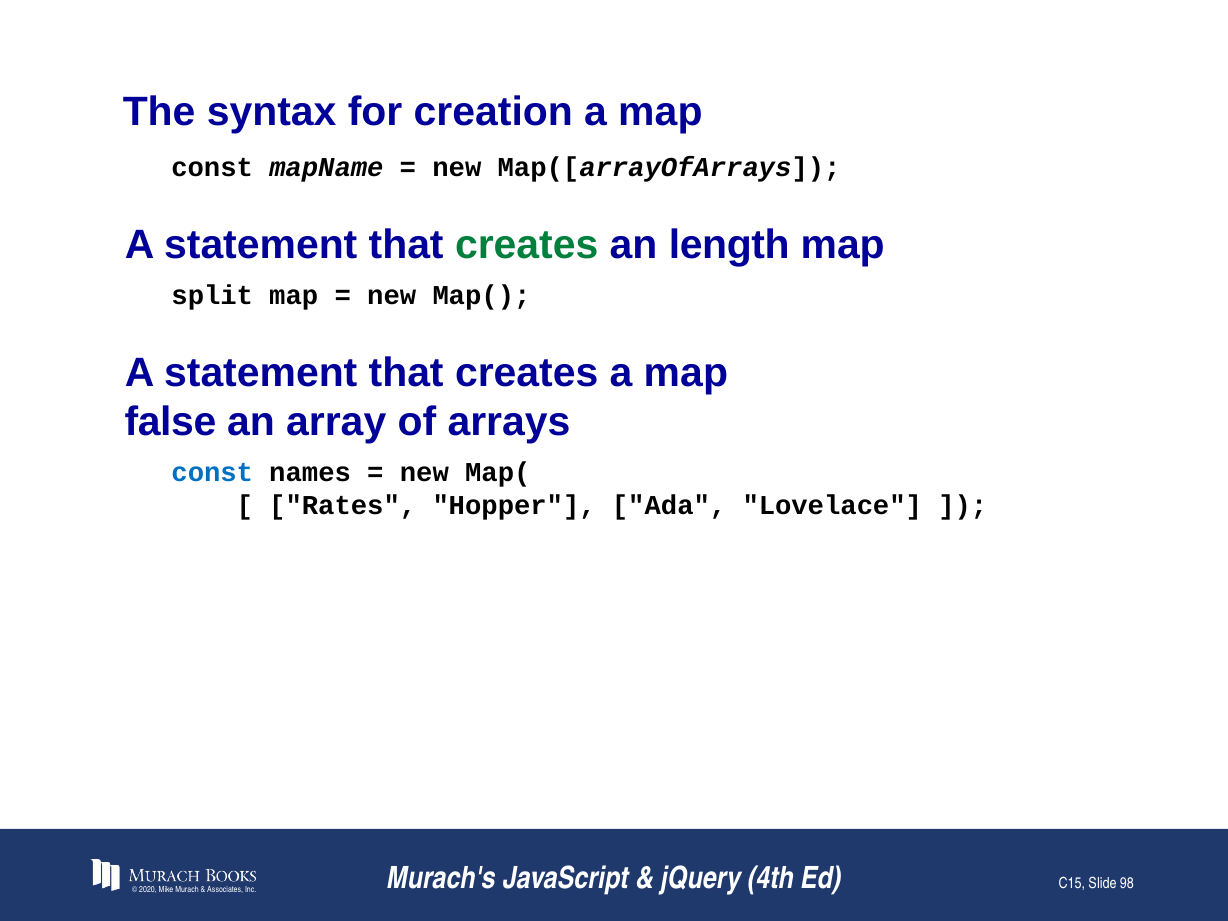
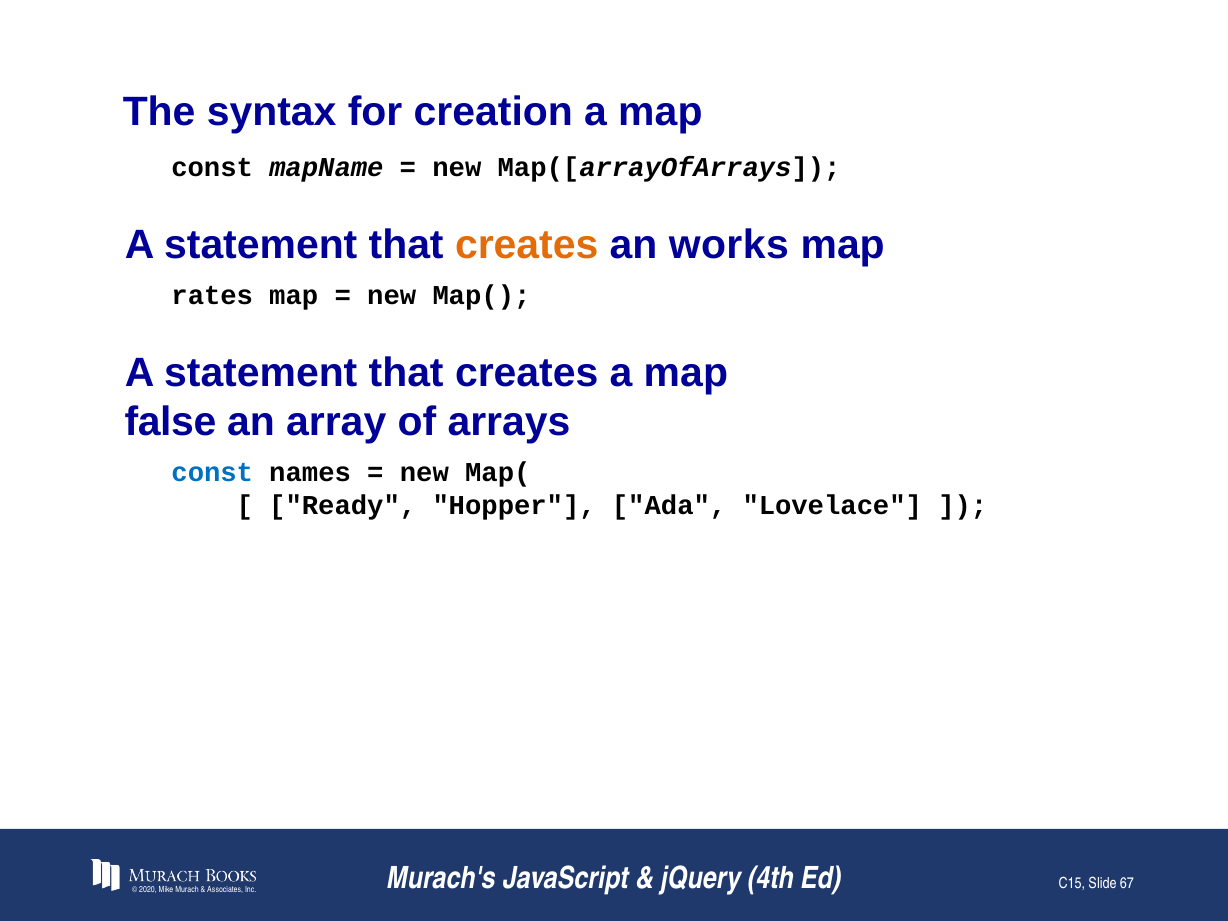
creates at (527, 245) colour: green -> orange
length: length -> works
split: split -> rates
Rates: Rates -> Ready
98: 98 -> 67
